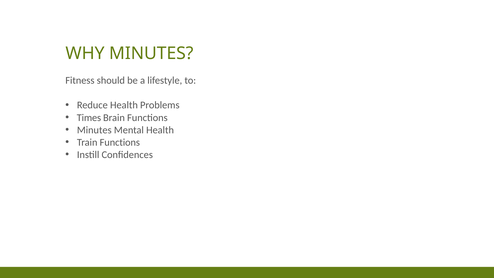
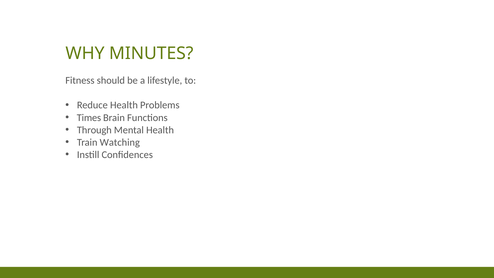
Minutes at (94, 130): Minutes -> Through
Train Functions: Functions -> Watching
